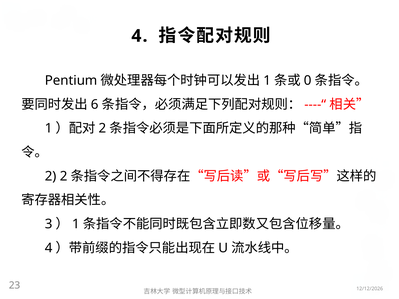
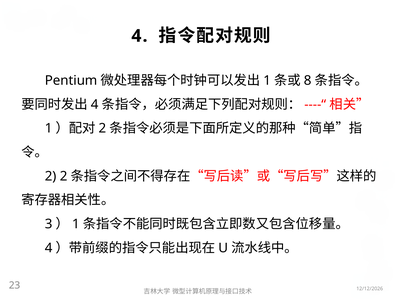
0: 0 -> 8
6 at (95, 104): 6 -> 4
